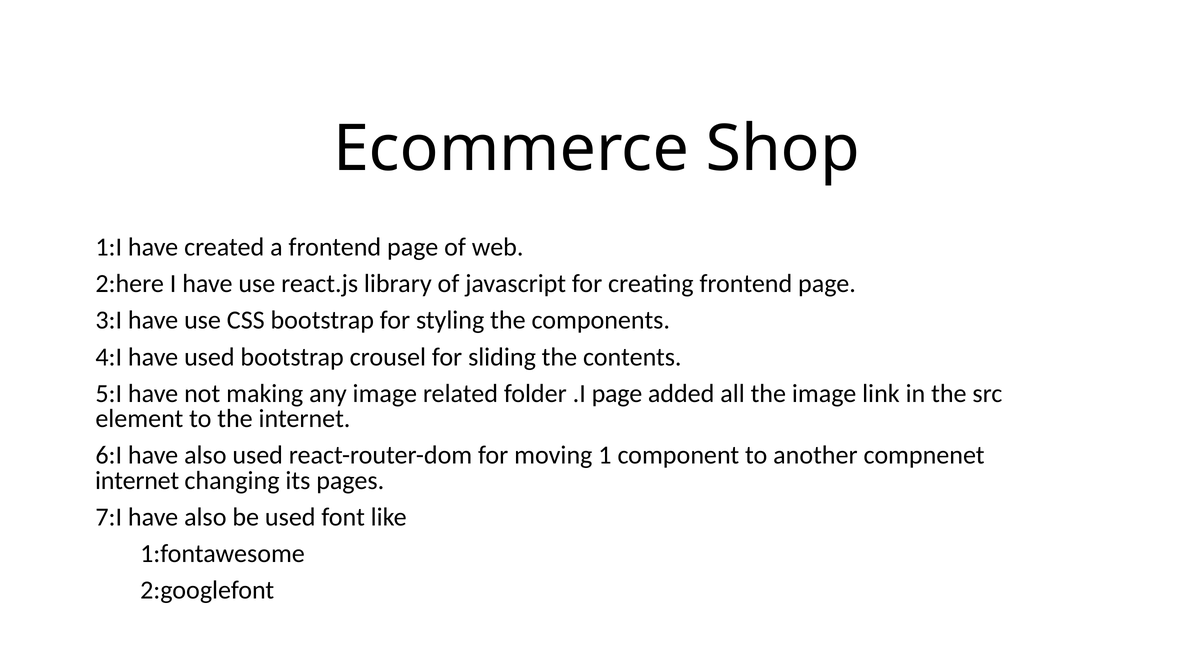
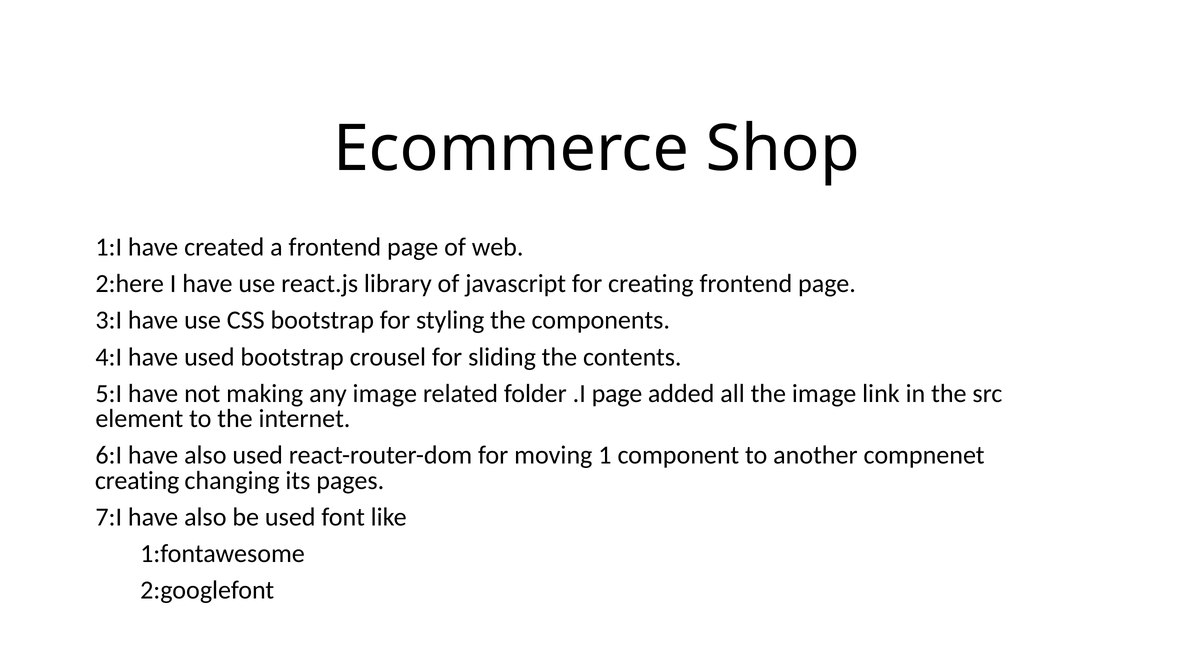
internet at (137, 481): internet -> creating
